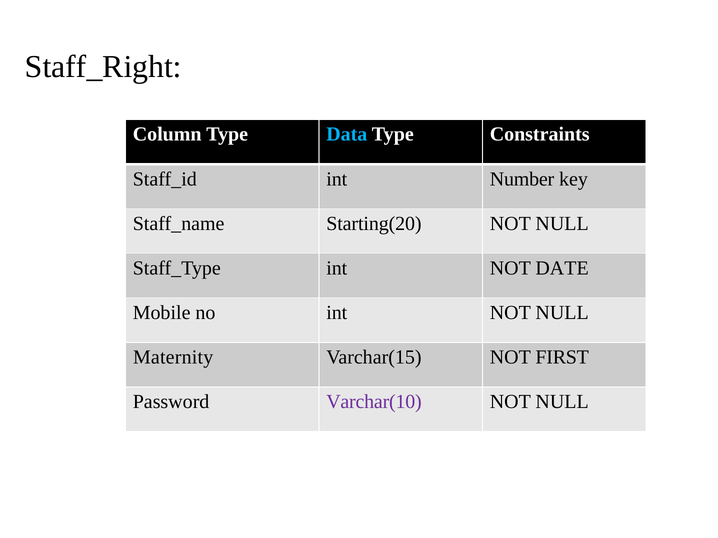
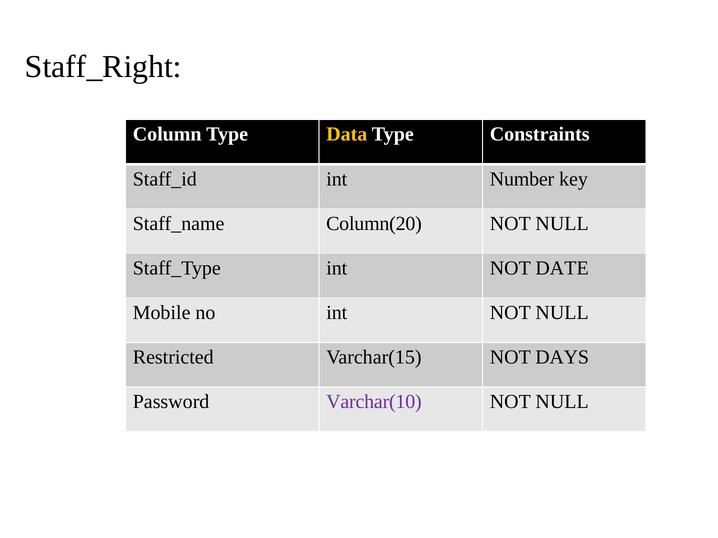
Data colour: light blue -> yellow
Starting(20: Starting(20 -> Column(20
Maternity: Maternity -> Restricted
FIRST: FIRST -> DAYS
